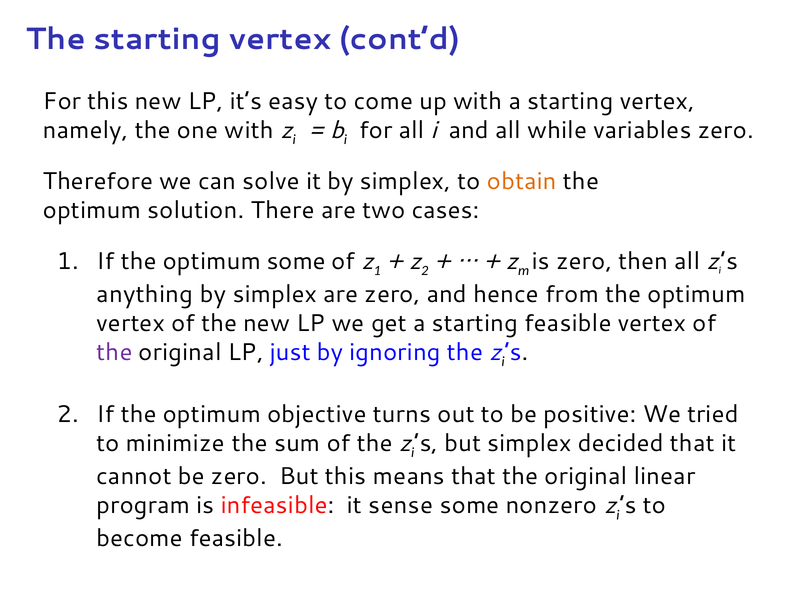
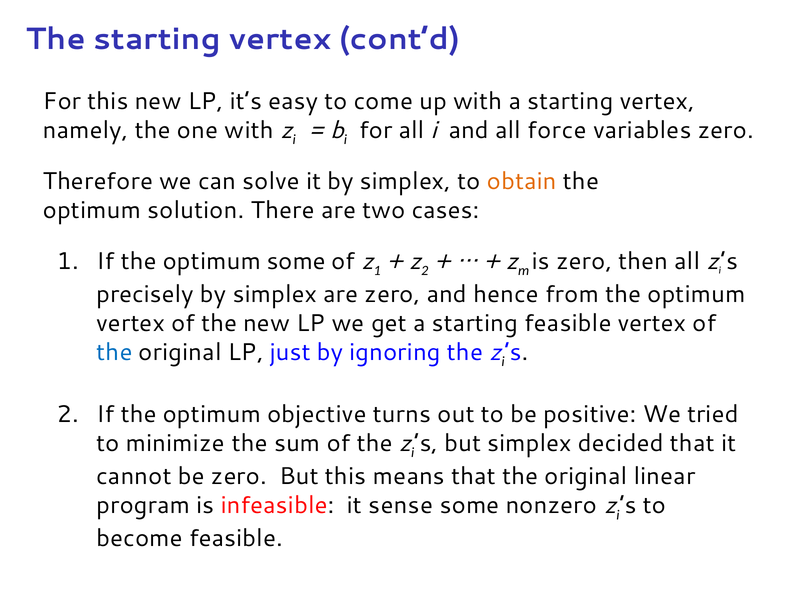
while: while -> force
anything: anything -> precisely
the at (114, 352) colour: purple -> blue
